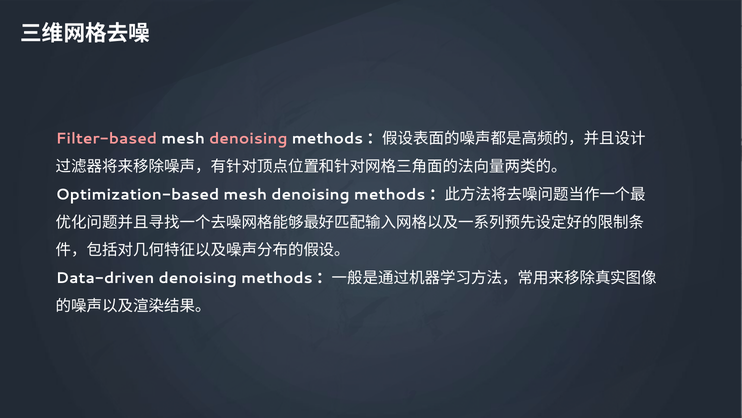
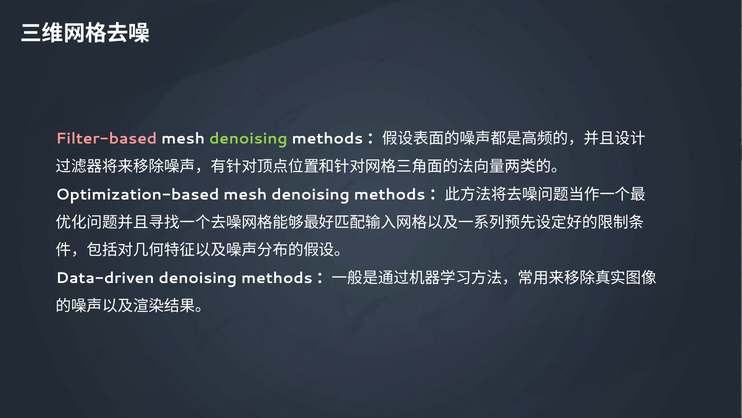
denoising at (248, 139) colour: pink -> light green
